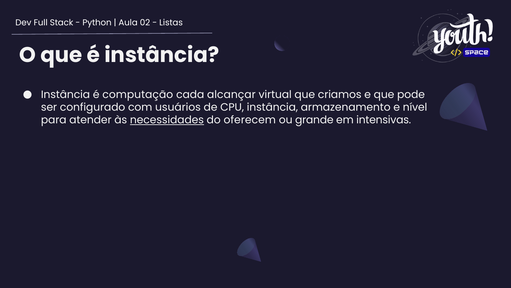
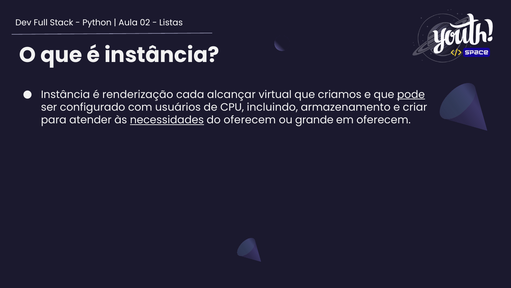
computação: computação -> renderização
pode underline: none -> present
CPU instância: instância -> incluindo
nível: nível -> criar
em intensivas: intensivas -> oferecem
